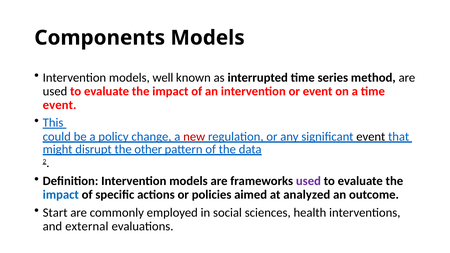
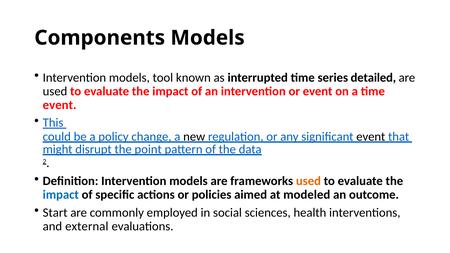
well: well -> tool
method: method -> detailed
new colour: red -> black
other: other -> point
used at (308, 181) colour: purple -> orange
analyzed: analyzed -> modeled
